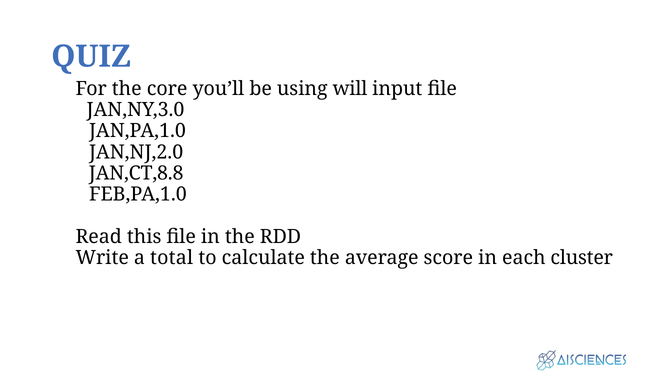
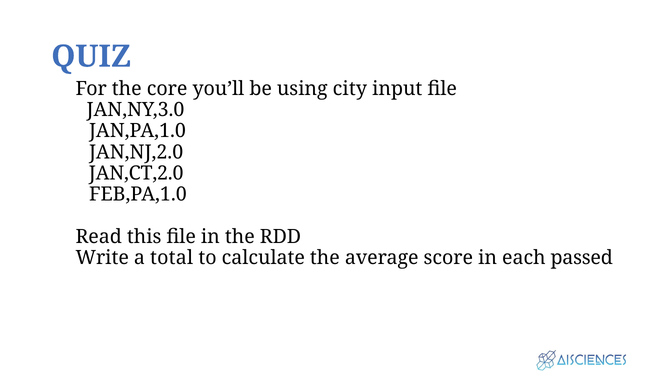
will: will -> city
JAN,CT,8.8: JAN,CT,8.8 -> JAN,CT,2.0
cluster: cluster -> passed
